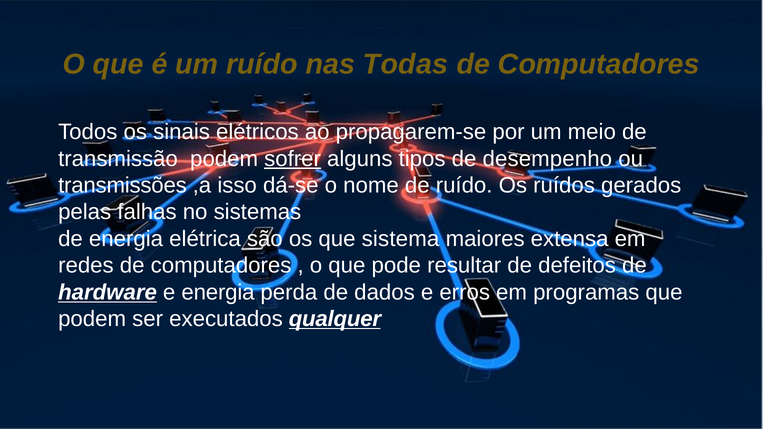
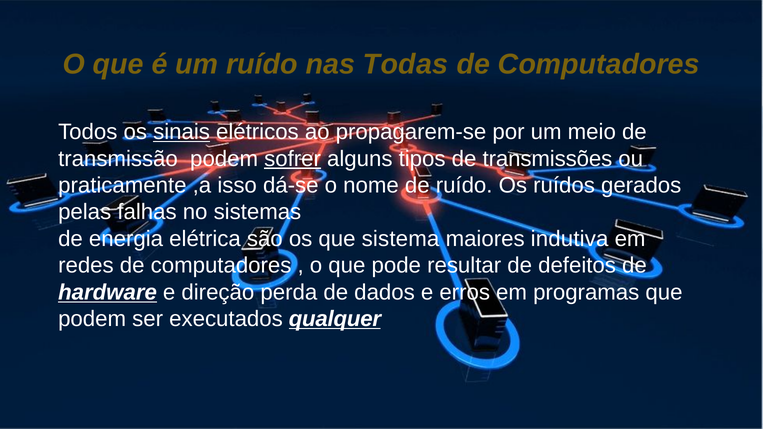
sinais underline: none -> present
desempenho: desempenho -> transmissões
transmissões: transmissões -> praticamente
extensa: extensa -> indutiva
e energia: energia -> direção
